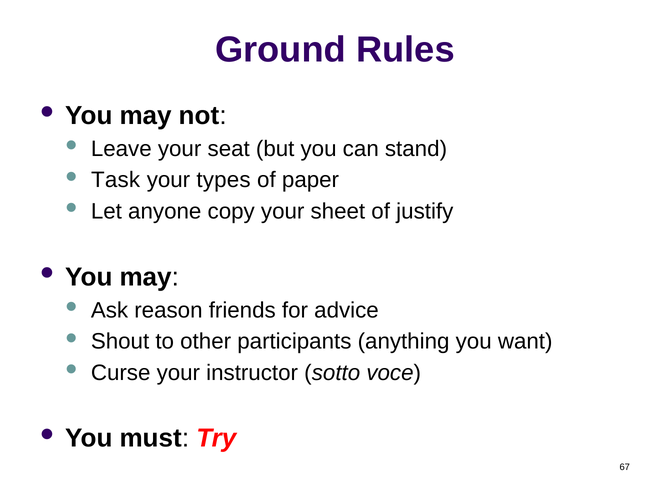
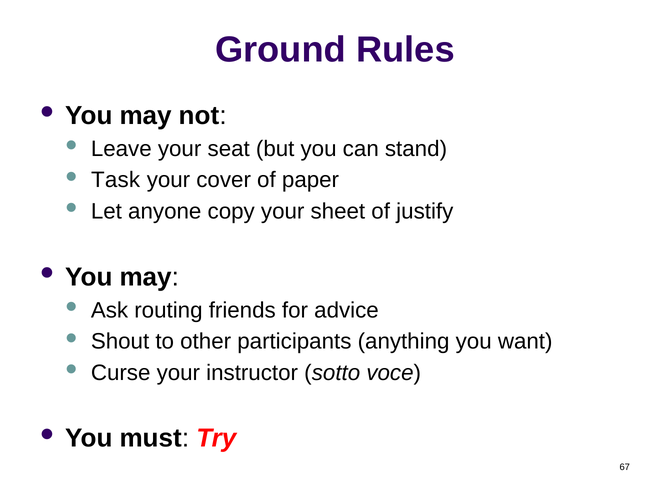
types: types -> cover
reason: reason -> routing
